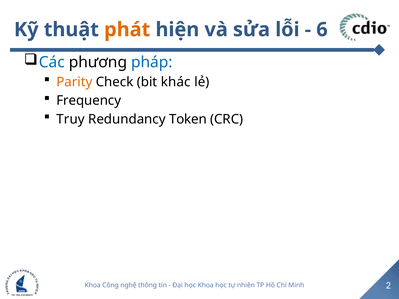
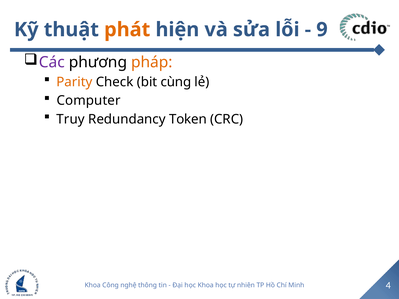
6: 6 -> 9
Các colour: blue -> purple
pháp colour: blue -> orange
khác: khác -> cùng
Frequency: Frequency -> Computer
2: 2 -> 4
